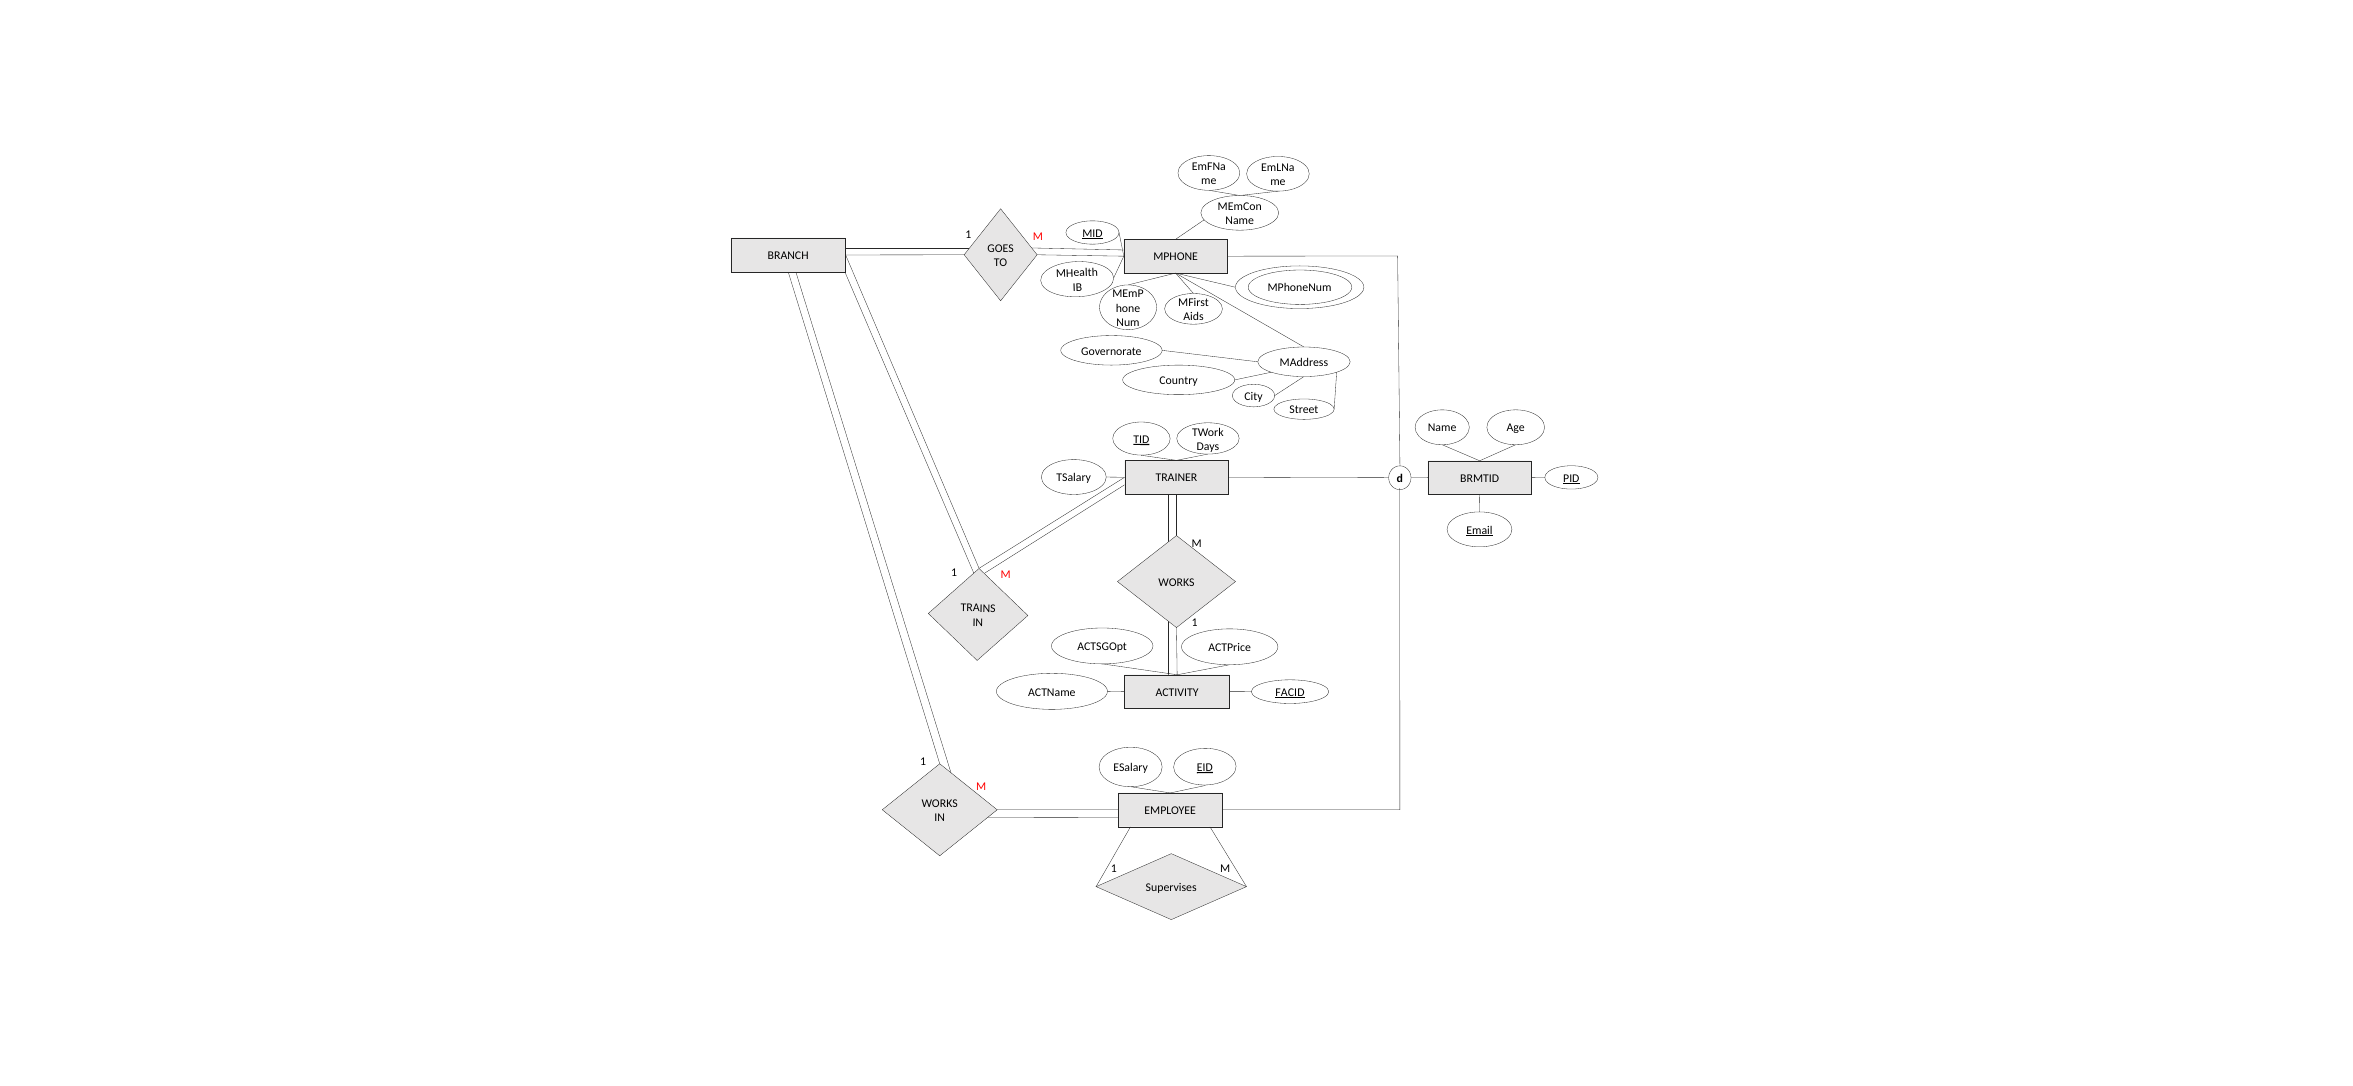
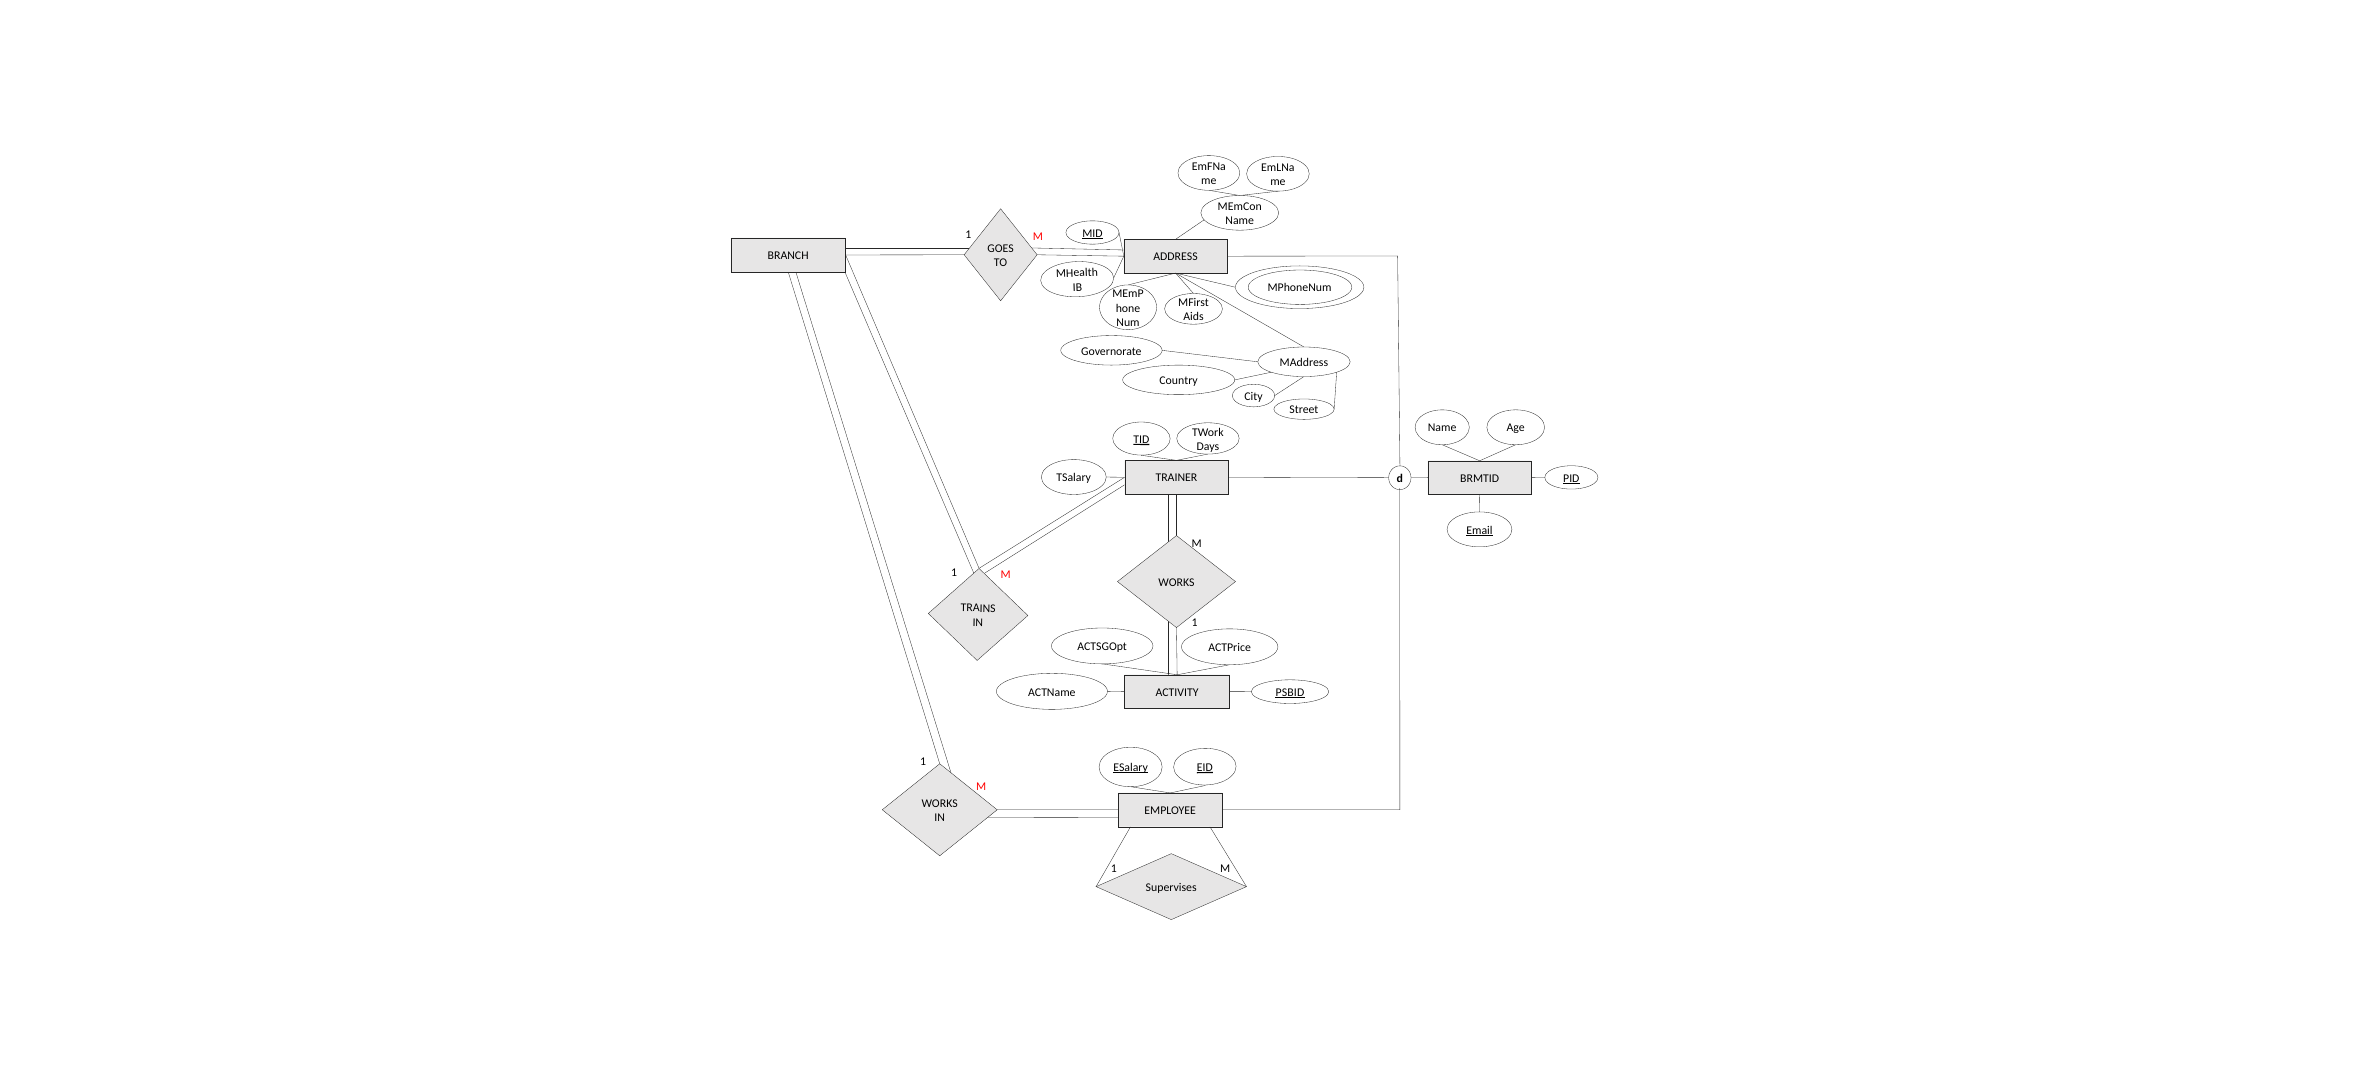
MPHONE: MPHONE -> ADDRESS
FACID: FACID -> PSBID
ESalary underline: none -> present
